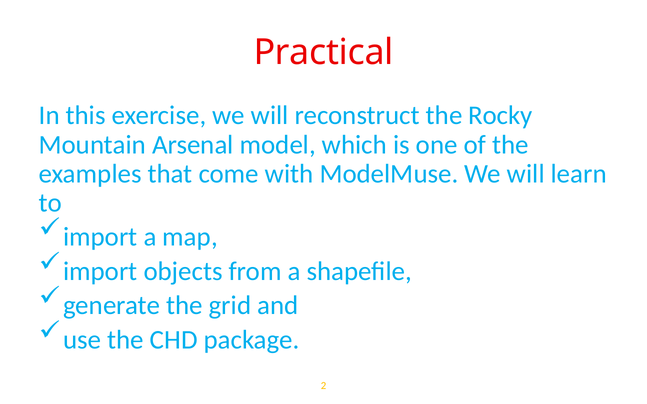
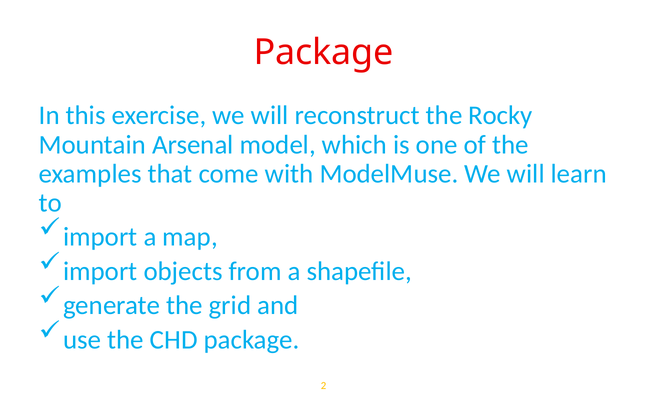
Practical at (324, 52): Practical -> Package
